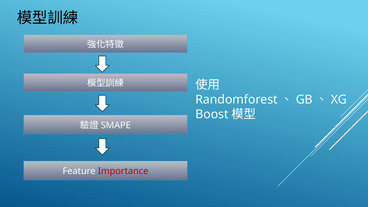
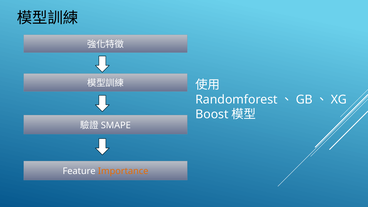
Importance colour: red -> orange
